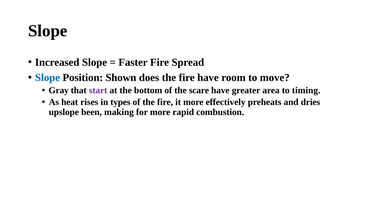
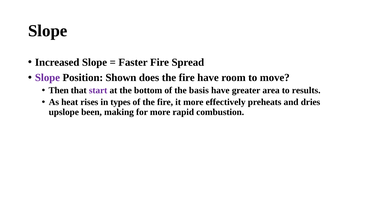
Slope at (47, 78) colour: blue -> purple
Gray: Gray -> Then
scare: scare -> basis
timing: timing -> results
